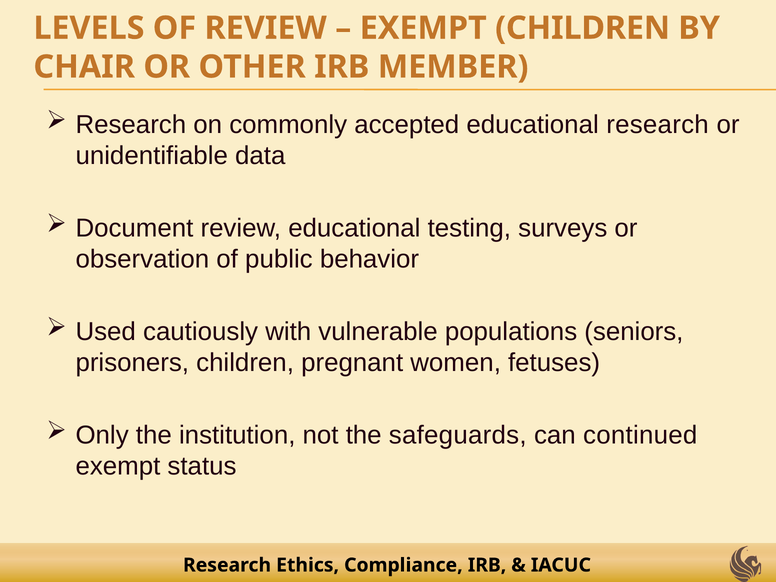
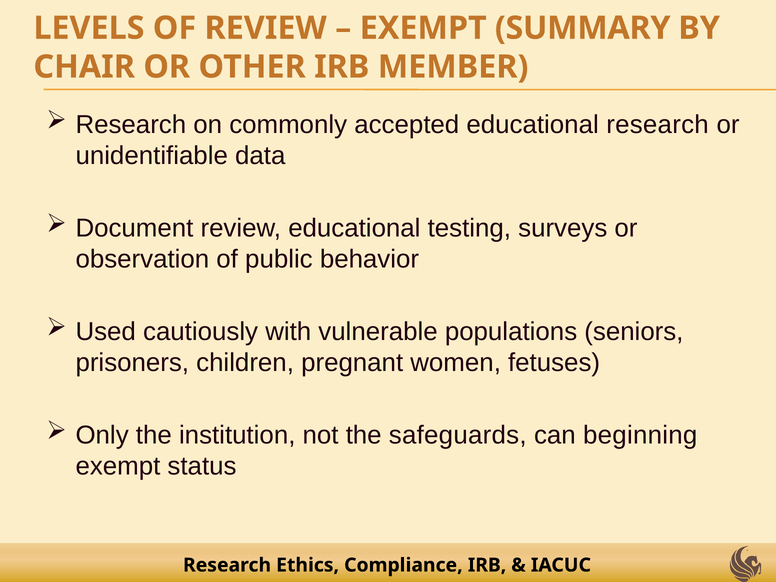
EXEMPT CHILDREN: CHILDREN -> SUMMARY
continued: continued -> beginning
